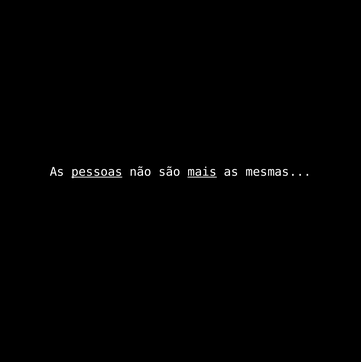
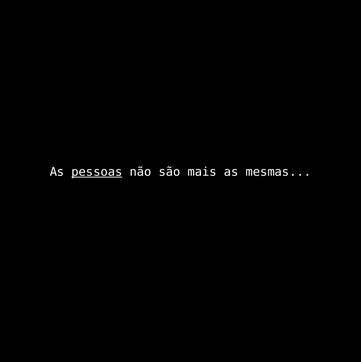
mais underline: present -> none
